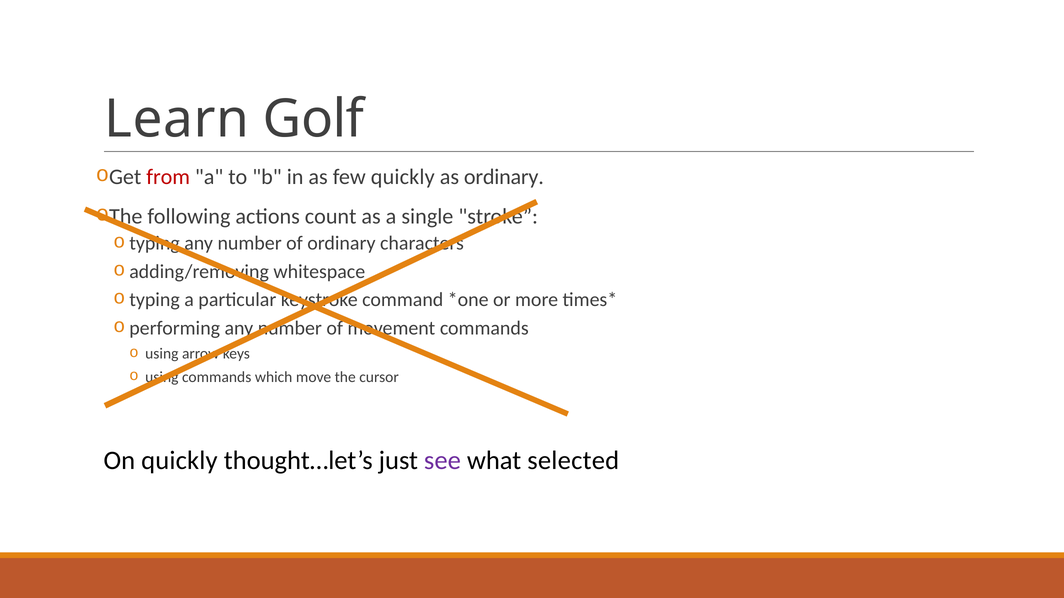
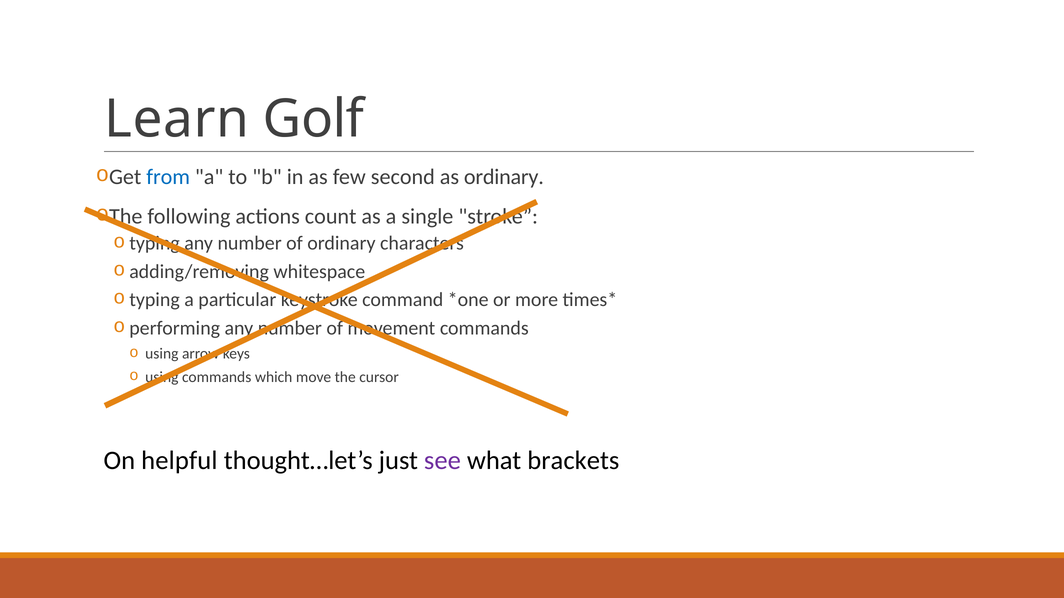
from colour: red -> blue
few quickly: quickly -> second
On quickly: quickly -> helpful
selected: selected -> brackets
